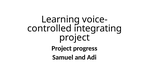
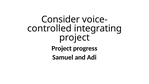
Learning: Learning -> Consider
